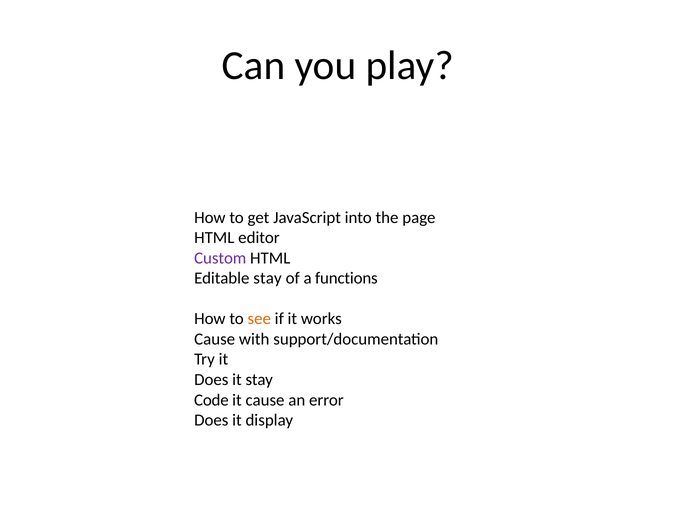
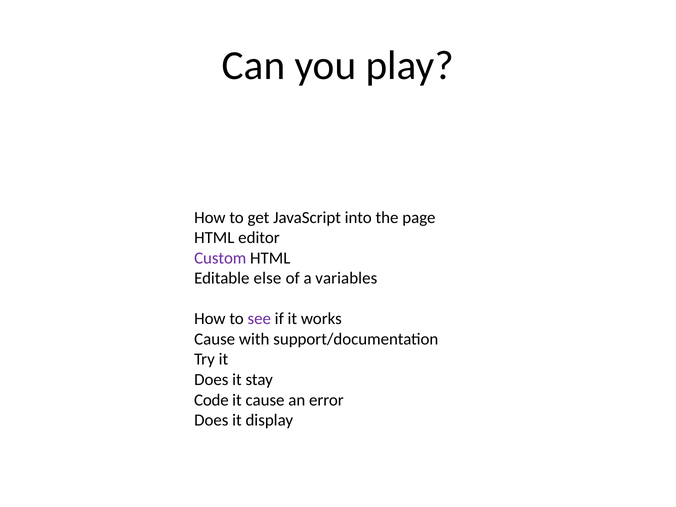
Editable stay: stay -> else
functions: functions -> variables
see colour: orange -> purple
